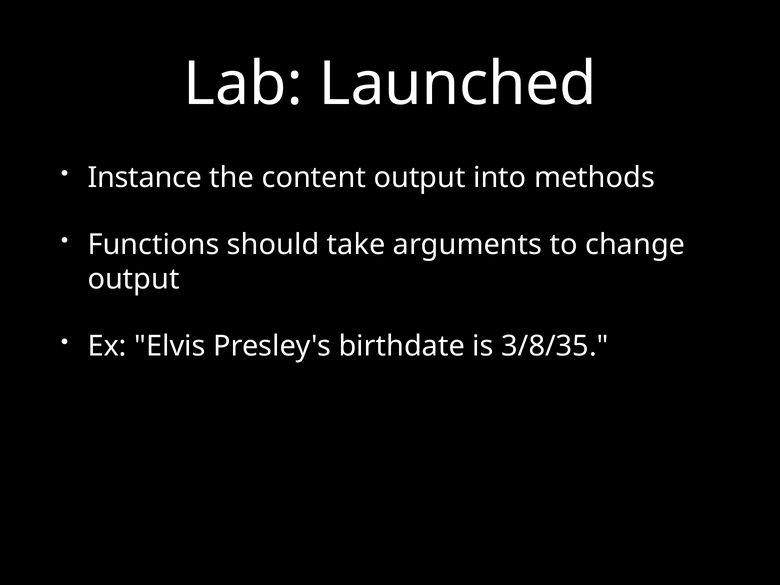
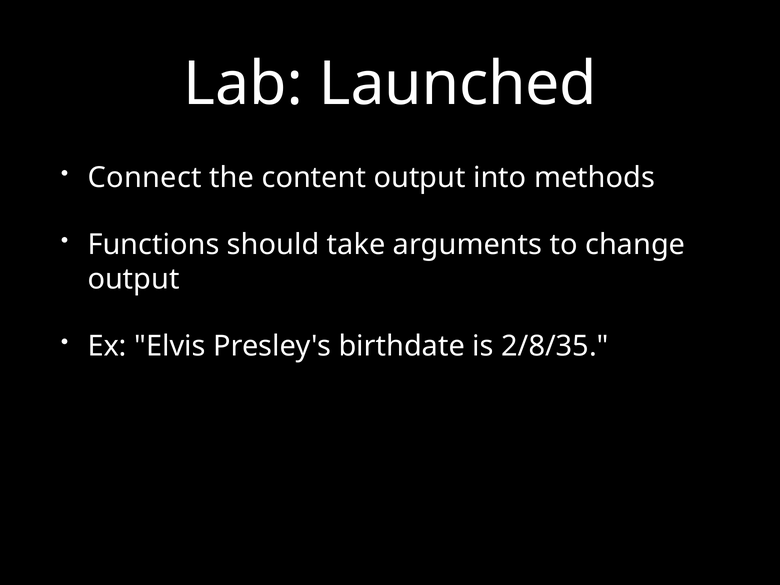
Instance: Instance -> Connect
3/8/35: 3/8/35 -> 2/8/35
